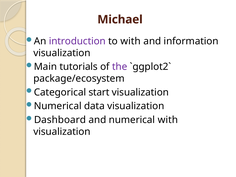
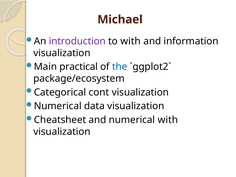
tutorials: tutorials -> practical
the colour: purple -> blue
start: start -> cont
Dashboard: Dashboard -> Cheatsheet
